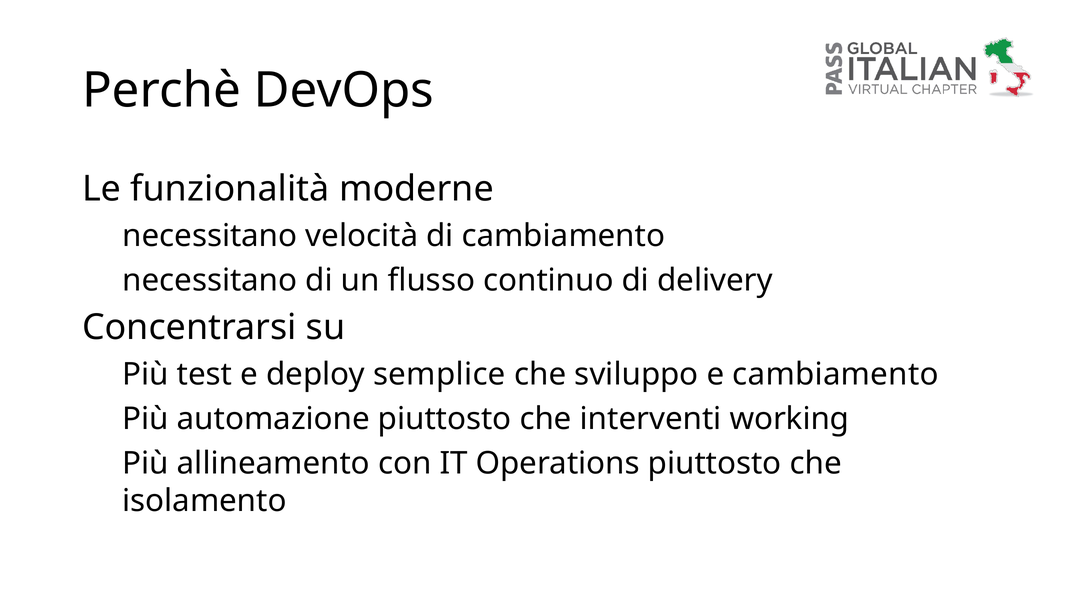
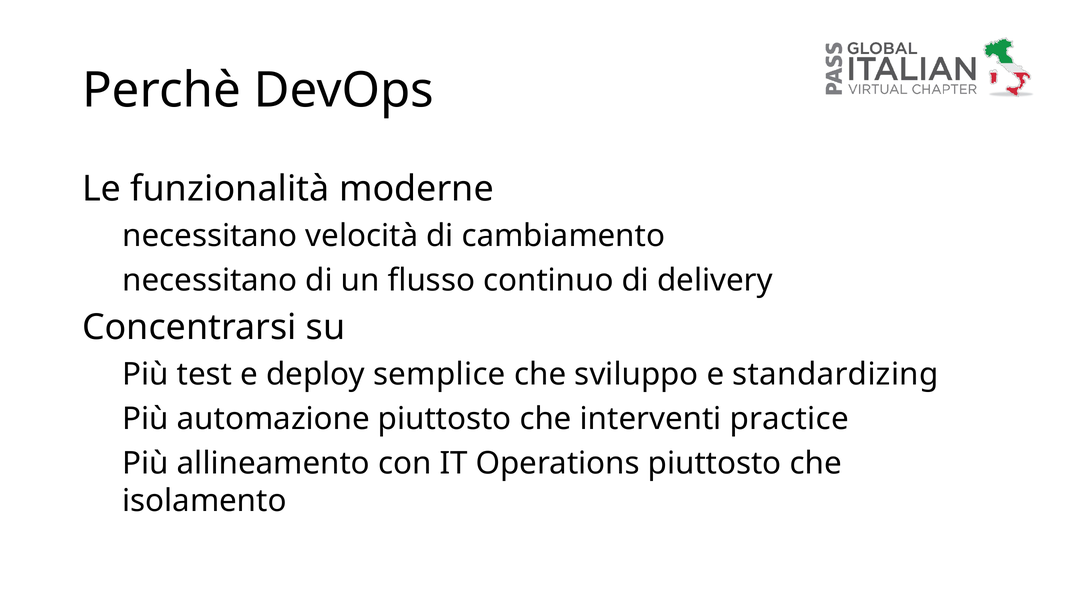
e cambiamento: cambiamento -> standardizing
working: working -> practice
